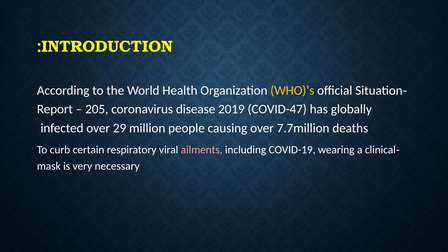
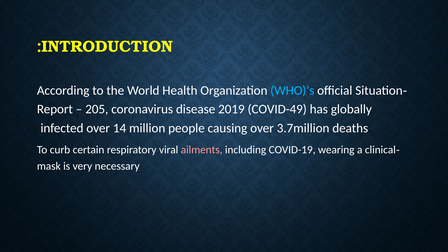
WHO)’s colour: yellow -> light blue
COVID-47: COVID-47 -> COVID-49
29: 29 -> 14
7.7million: 7.7million -> 3.7million
